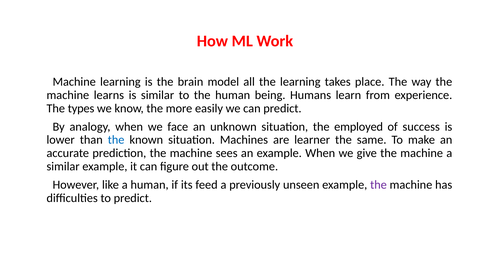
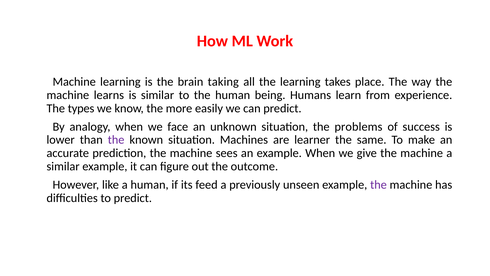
model: model -> taking
employed: employed -> problems
the at (116, 140) colour: blue -> purple
